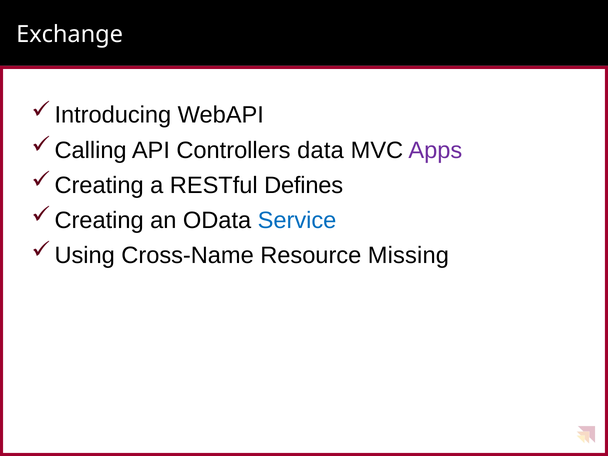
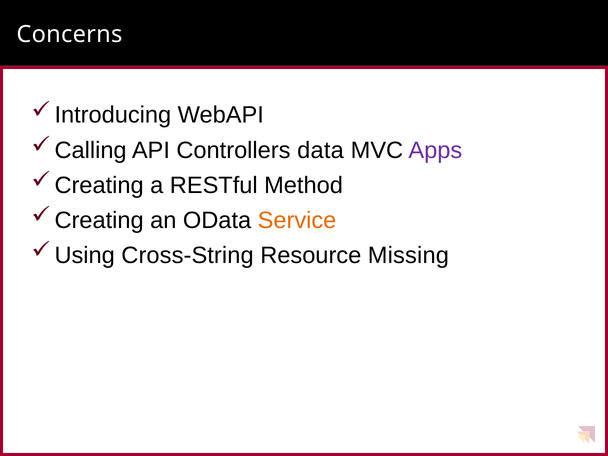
Exchange: Exchange -> Concerns
Defines: Defines -> Method
Service colour: blue -> orange
Cross-Name: Cross-Name -> Cross-String
